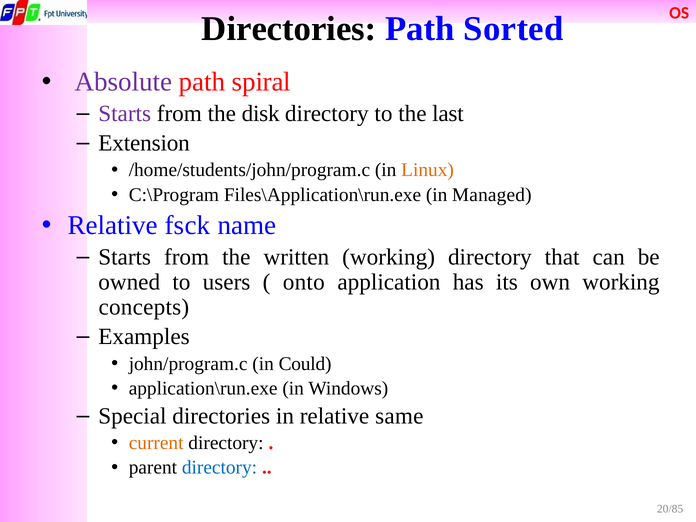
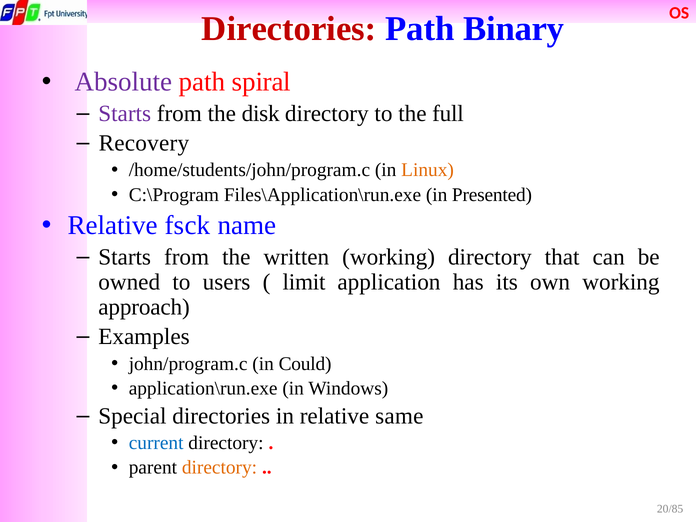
Directories at (289, 29) colour: black -> red
Sorted: Sorted -> Binary
last: last -> full
Extension: Extension -> Recovery
Managed: Managed -> Presented
onto: onto -> limit
concepts: concepts -> approach
current colour: orange -> blue
directory at (219, 468) colour: blue -> orange
